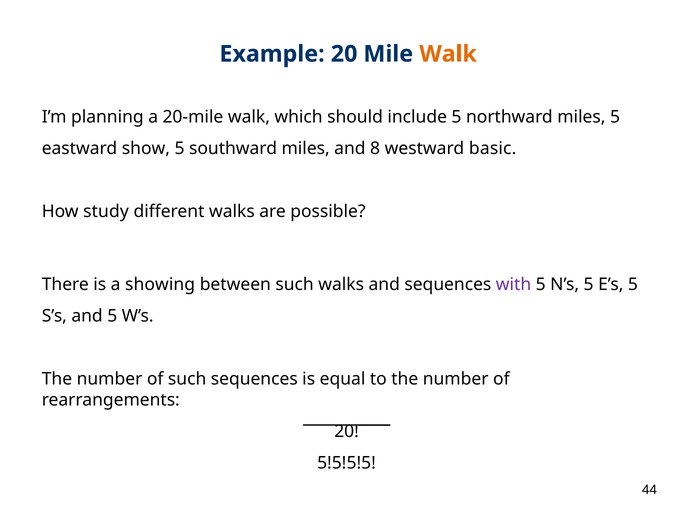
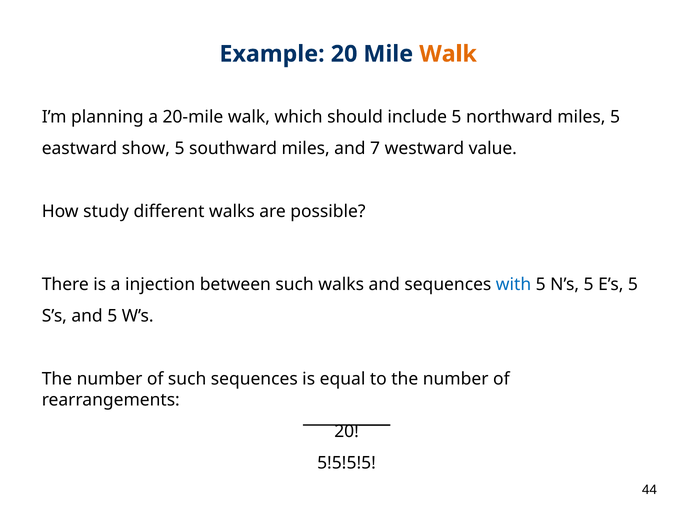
8: 8 -> 7
basic: basic -> value
showing: showing -> injection
with colour: purple -> blue
